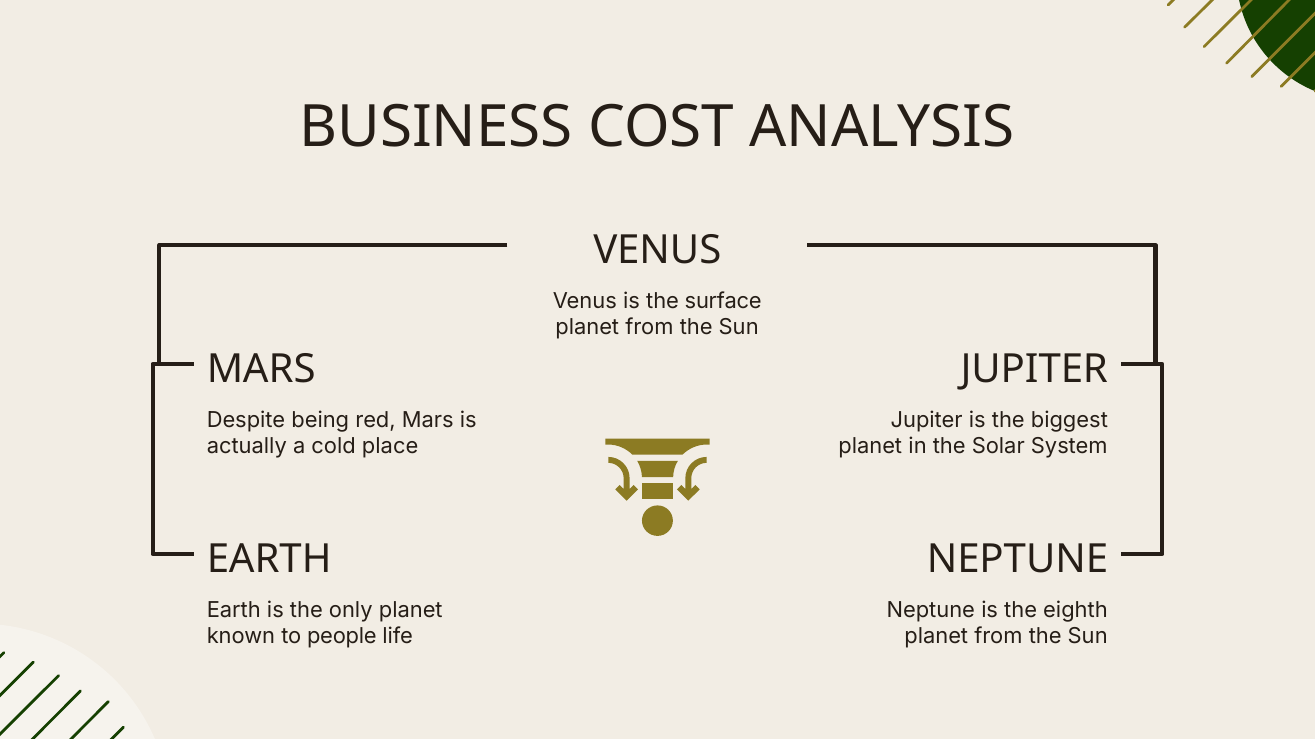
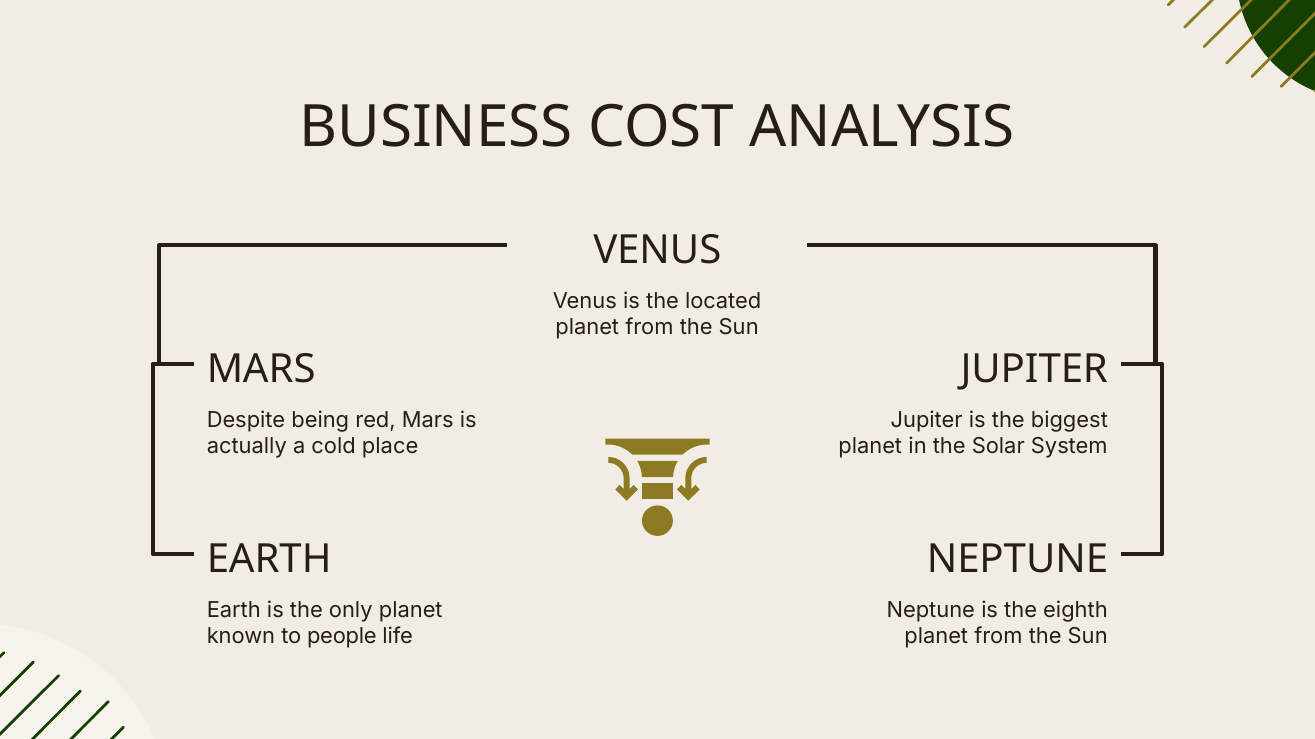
surface: surface -> located
